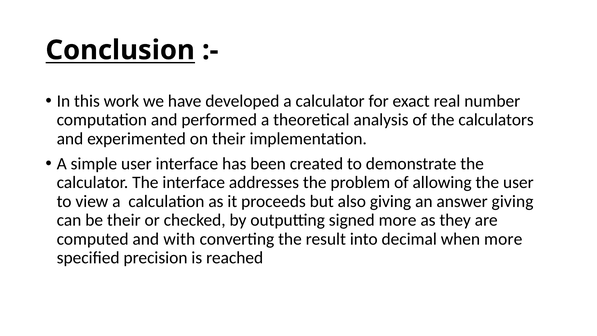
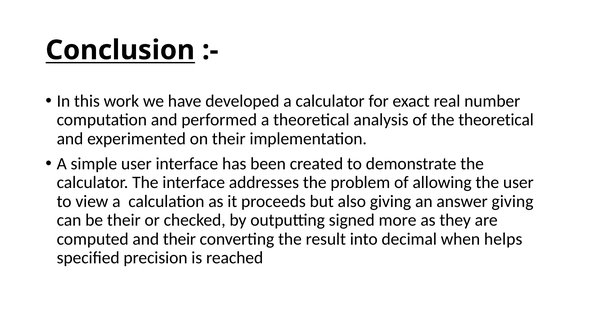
the calculators: calculators -> theoretical
and with: with -> their
when more: more -> helps
